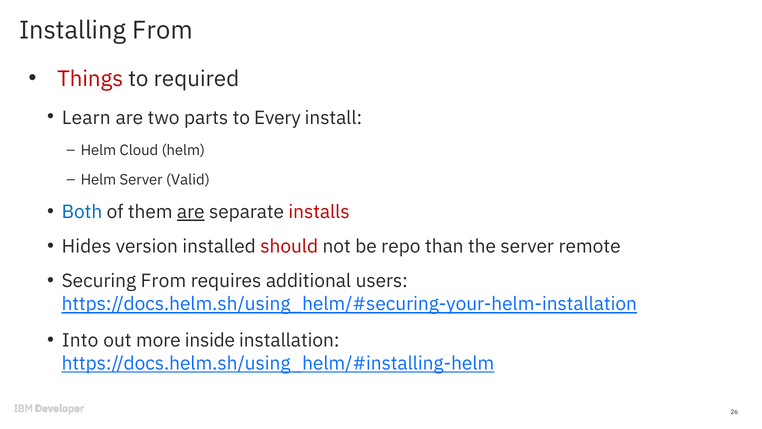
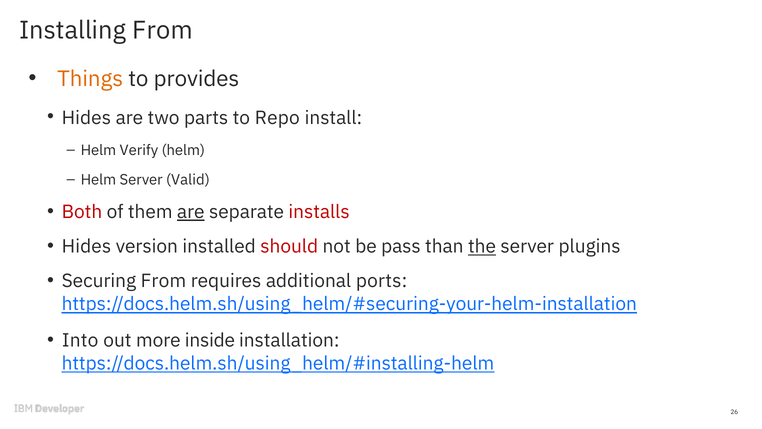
Things colour: red -> orange
required: required -> provides
Learn at (86, 118): Learn -> Hides
Every: Every -> Repo
Cloud: Cloud -> Verify
Both colour: blue -> red
repo: repo -> pass
the underline: none -> present
remote: remote -> plugins
users: users -> ports
